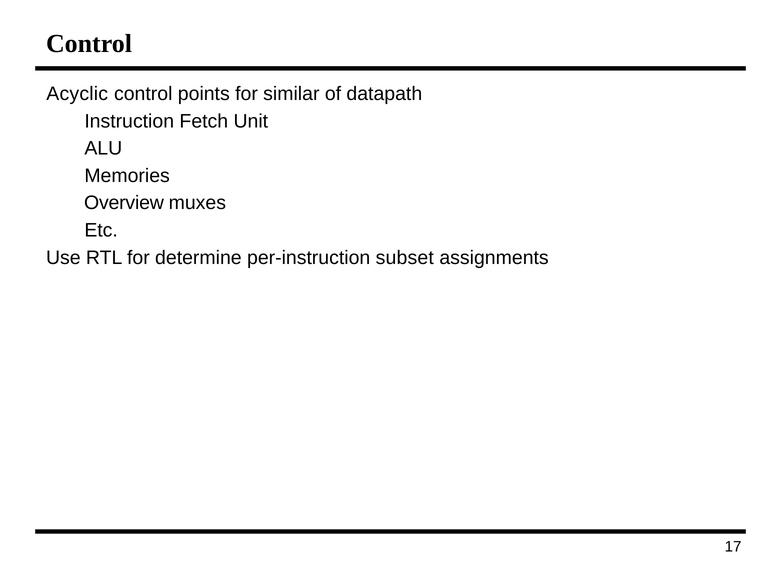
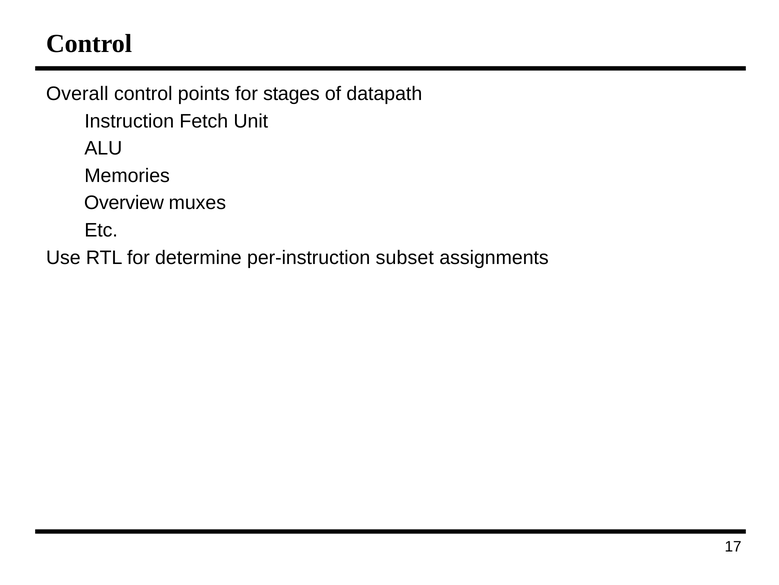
Acyclic: Acyclic -> Overall
similar: similar -> stages
